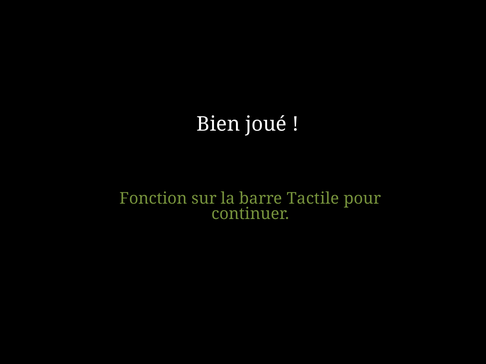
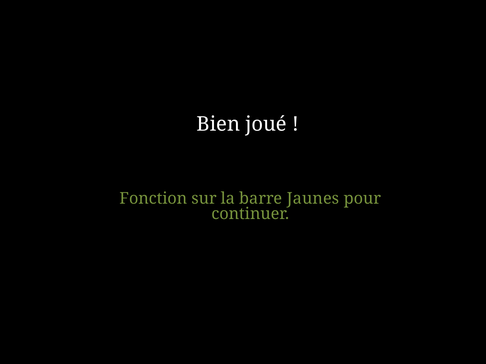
Tactile: Tactile -> Jaunes
